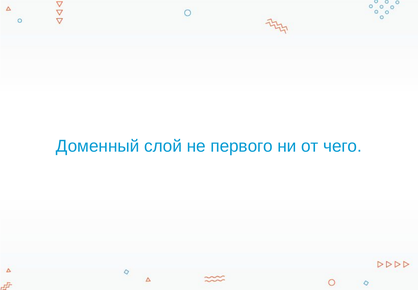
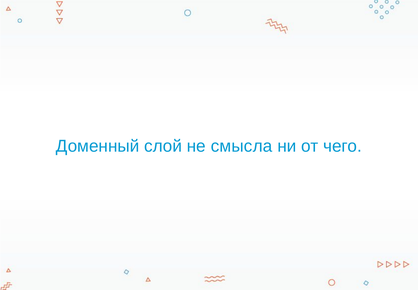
первого: первого -> смысла
